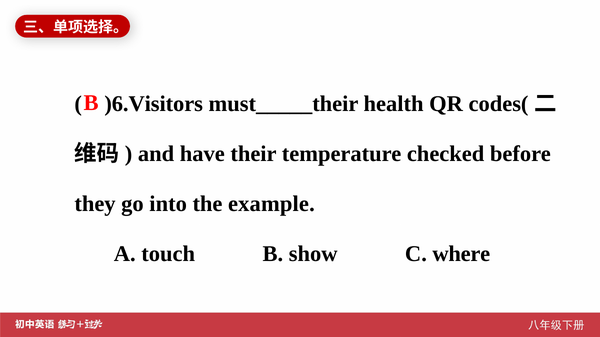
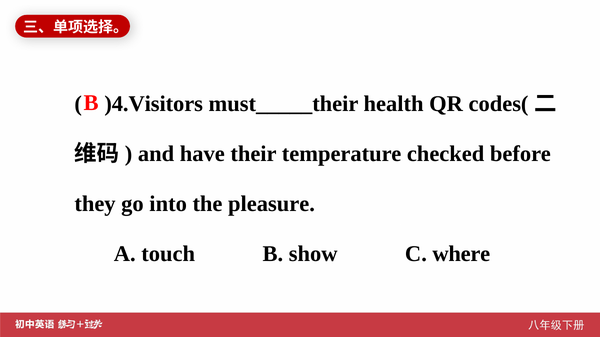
)6.Visitors: )6.Visitors -> )4.Visitors
example: example -> pleasure
